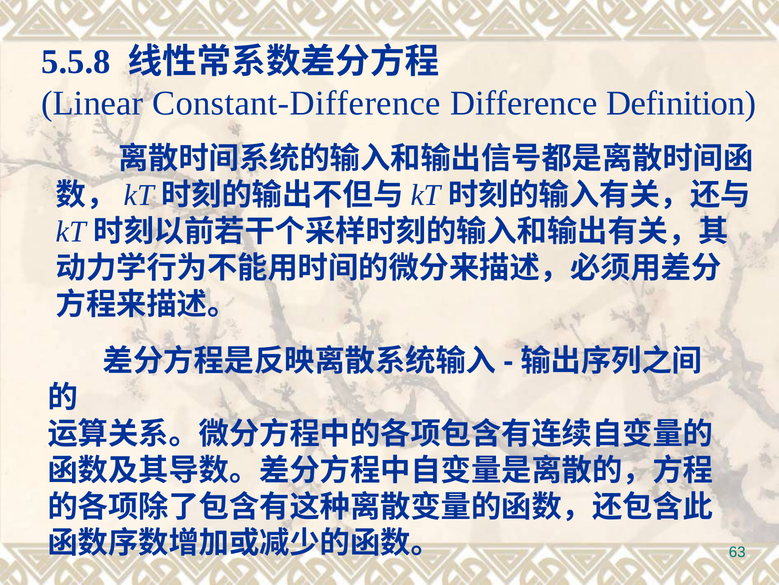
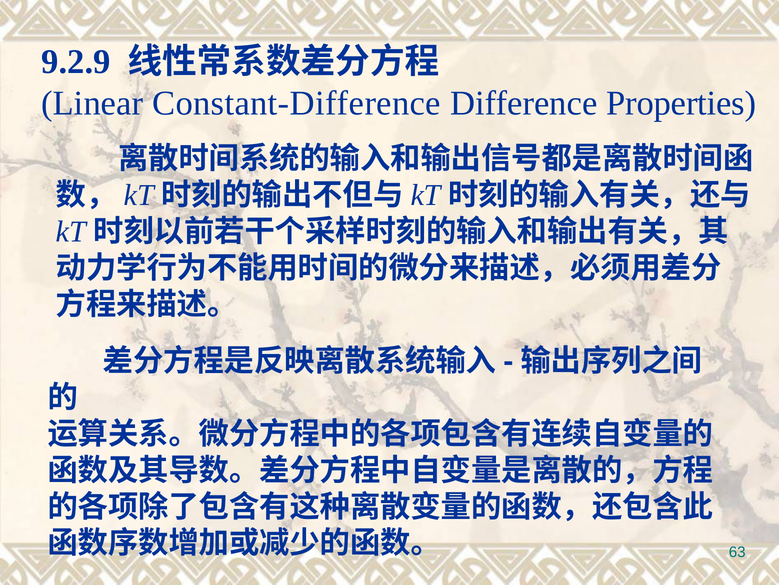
5.5.8: 5.5.8 -> 9.2.9
Definition: Definition -> Properties
